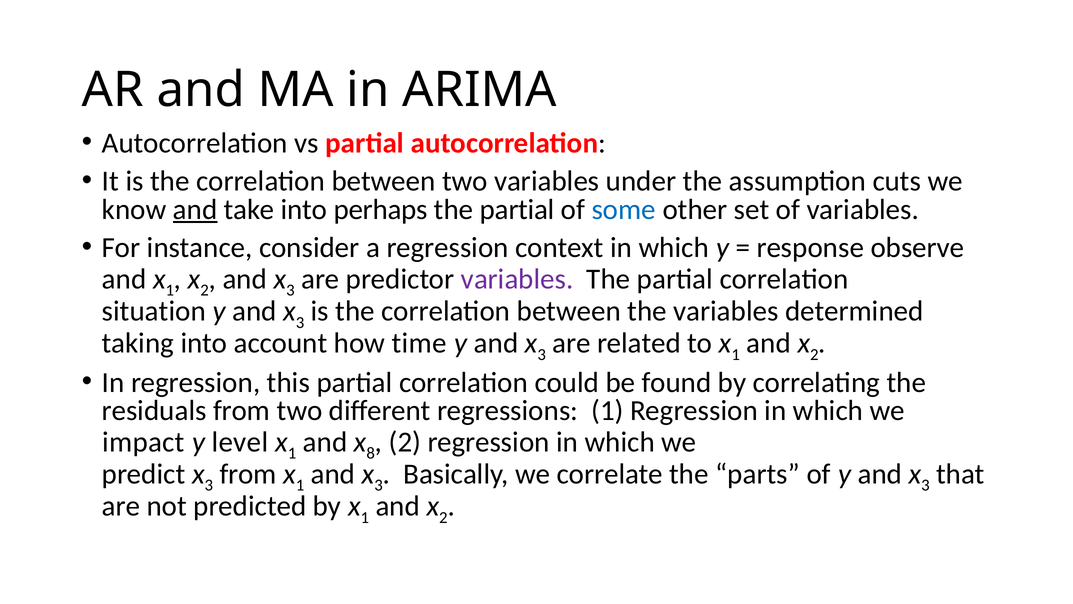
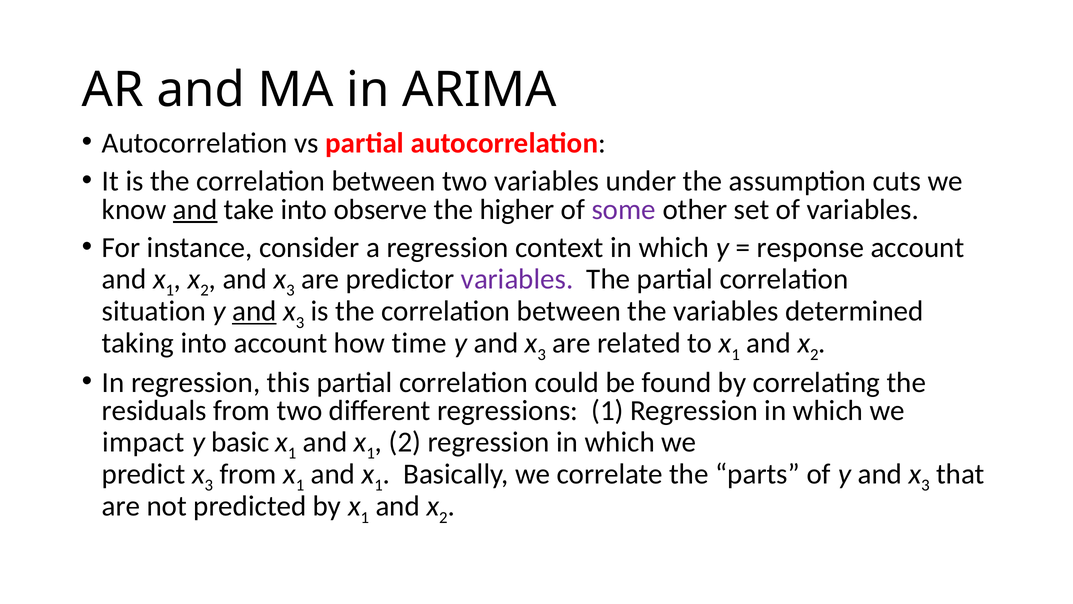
perhaps: perhaps -> observe
partial at (517, 209): partial -> higher
some colour: blue -> purple
response observe: observe -> account
and at (254, 311) underline: none -> present
level: level -> basic
8 at (371, 453): 8 -> 1
3 at (379, 485): 3 -> 1
